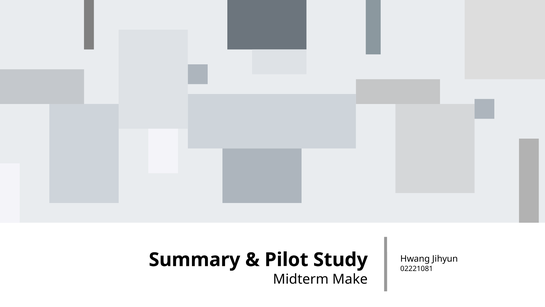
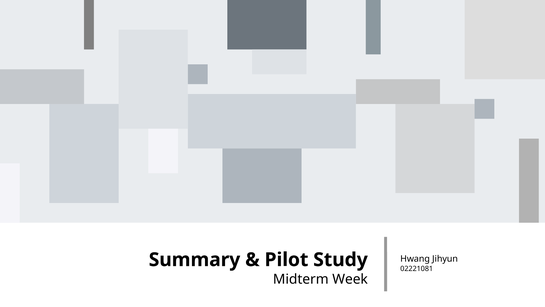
Make: Make -> Week
